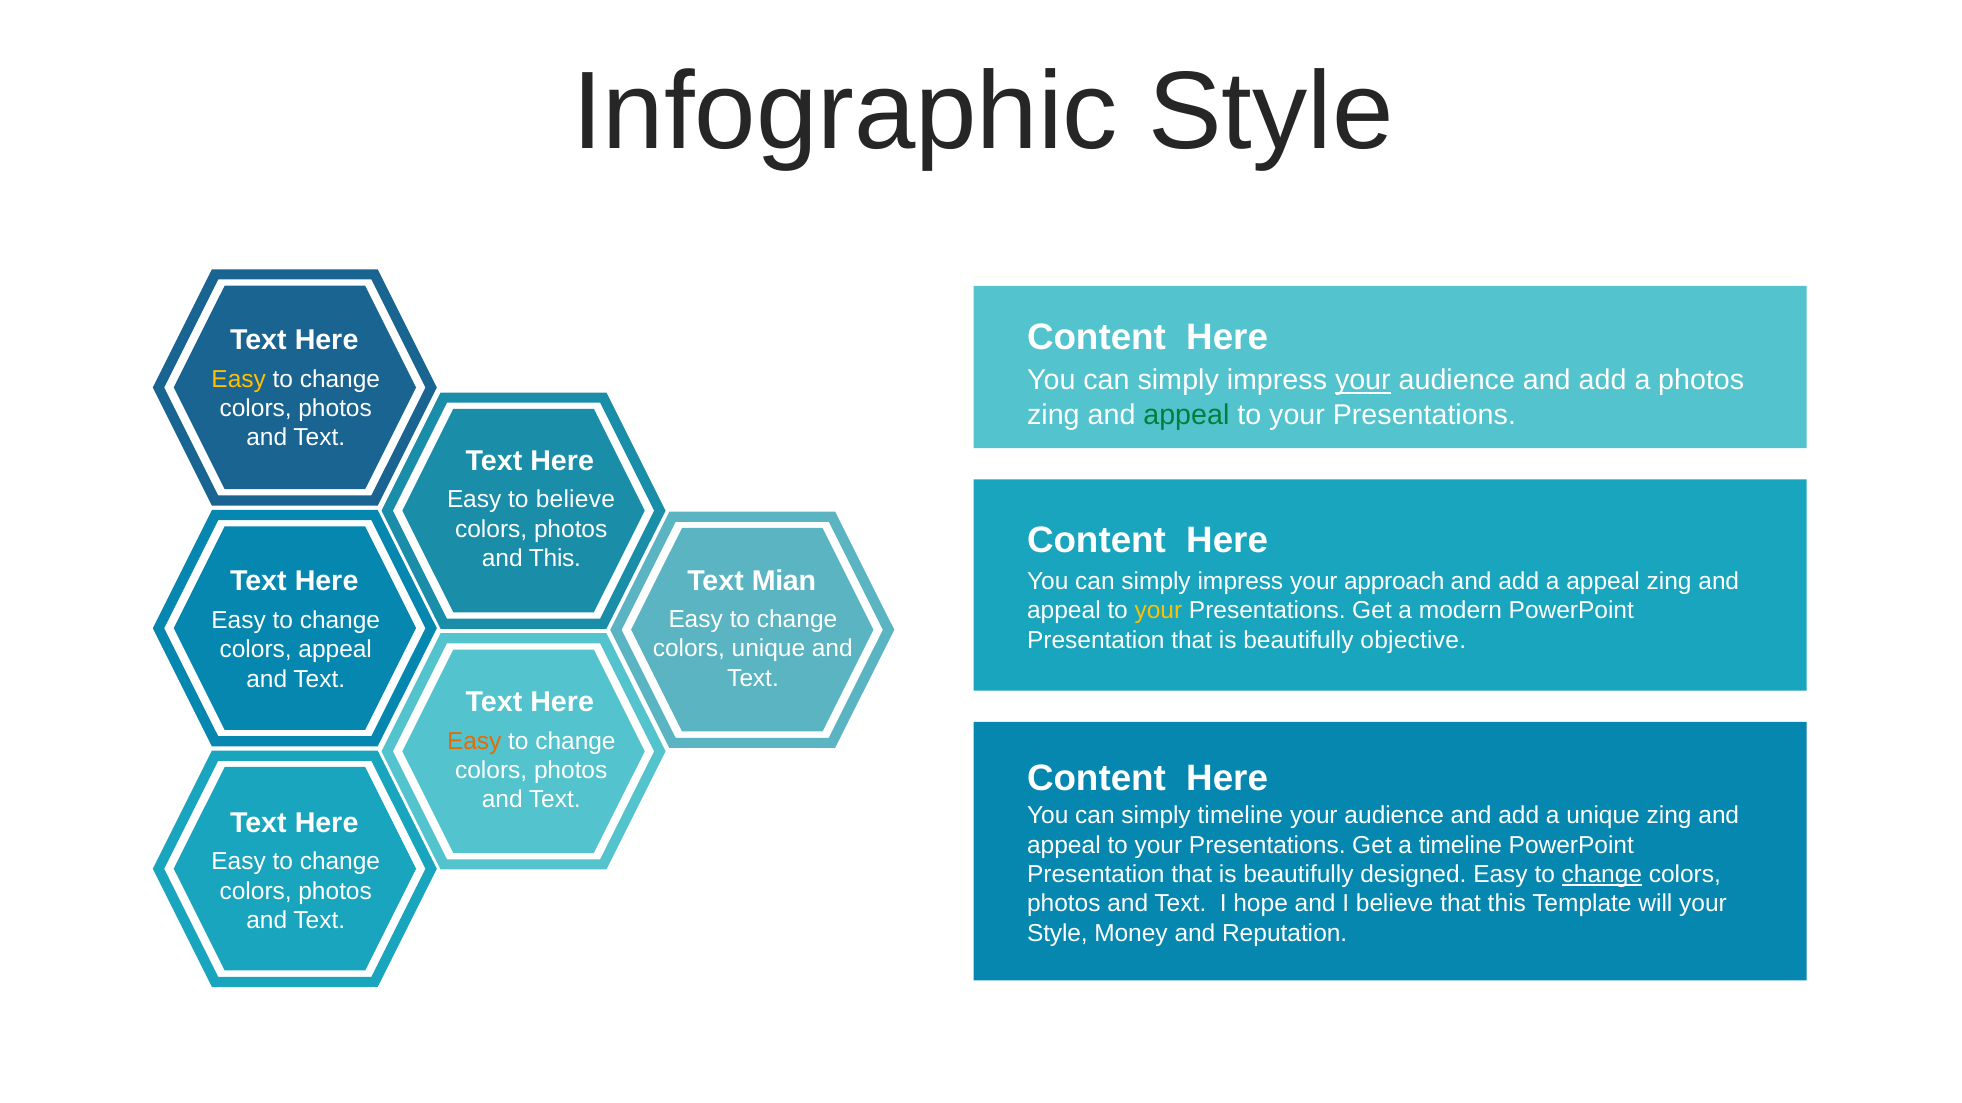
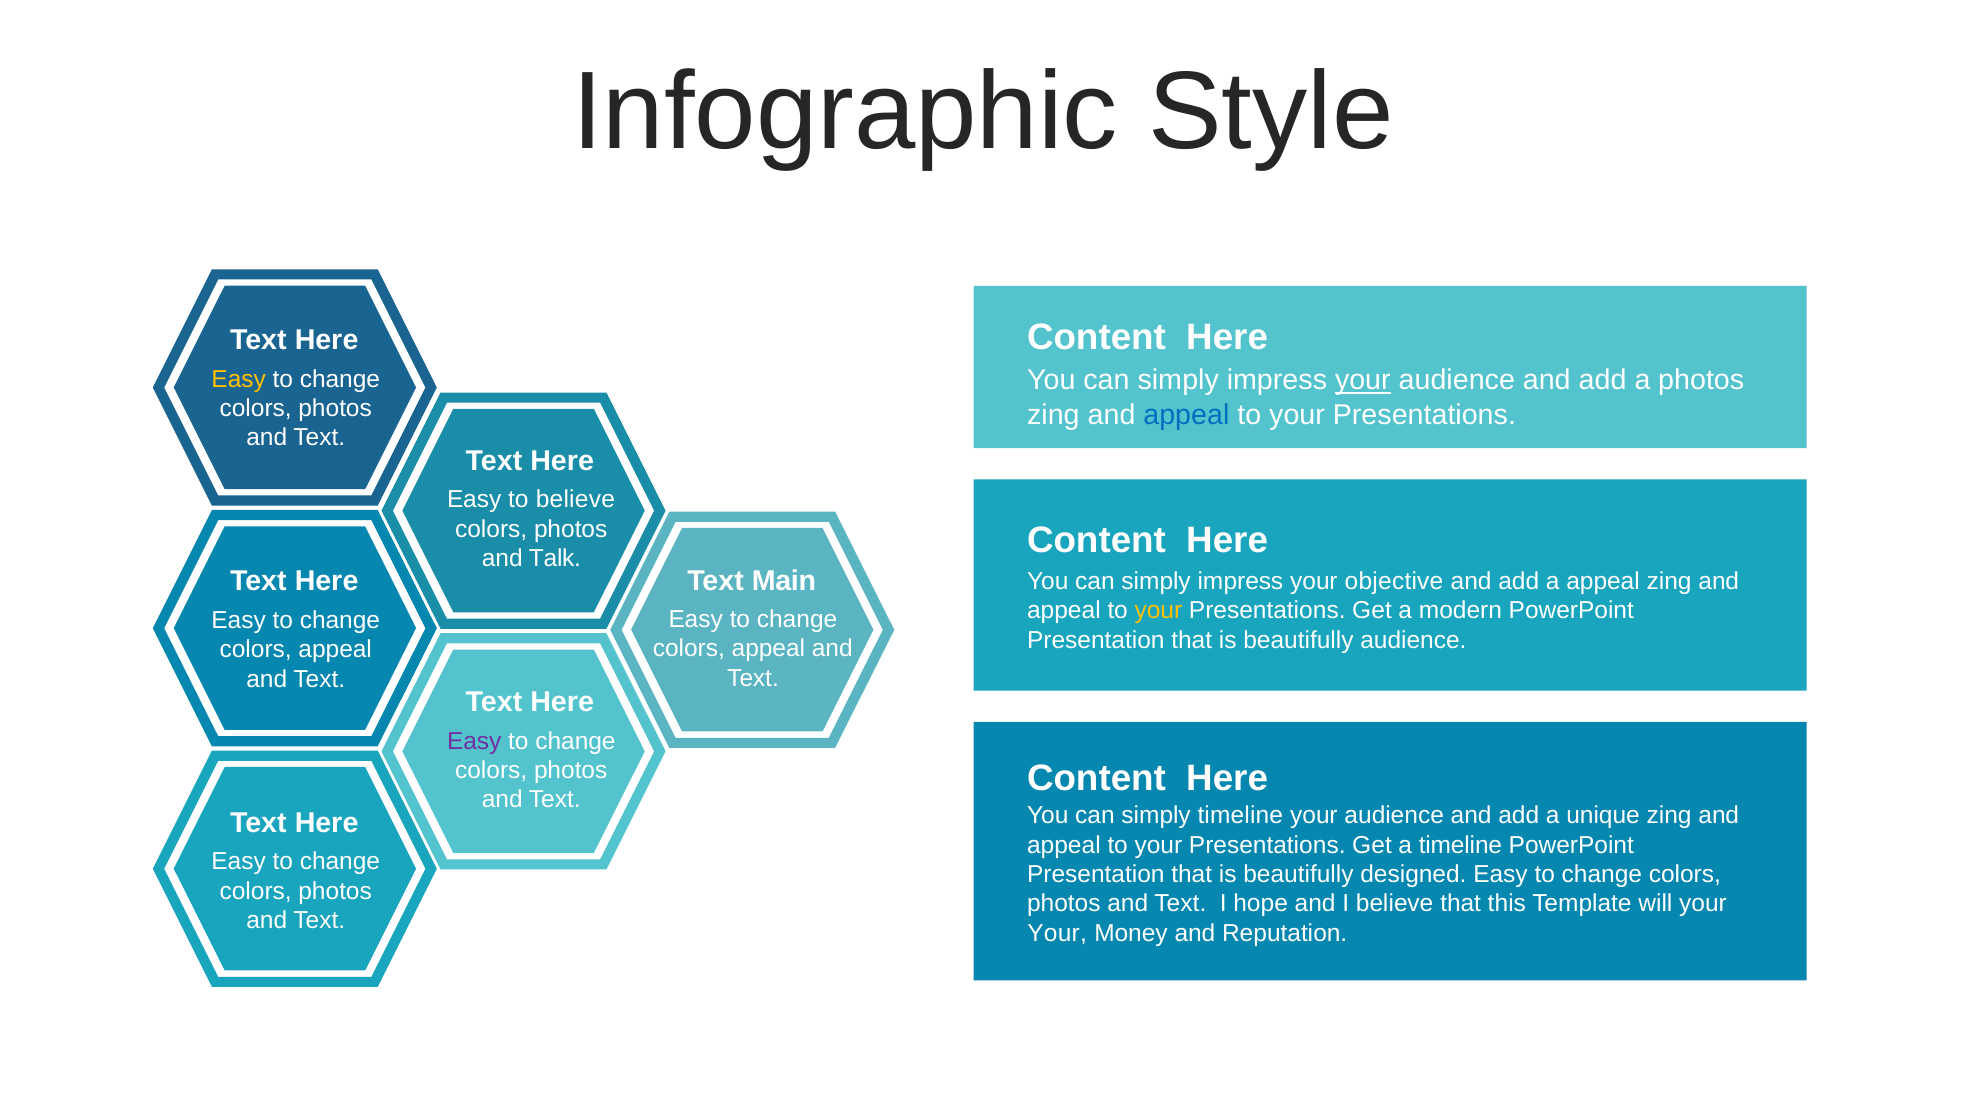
appeal at (1186, 415) colour: green -> blue
and This: This -> Talk
Mian: Mian -> Main
approach: approach -> objective
beautifully objective: objective -> audience
unique at (768, 649): unique -> appeal
Easy at (474, 742) colour: orange -> purple
change at (1602, 875) underline: present -> none
Style at (1057, 934): Style -> Your
